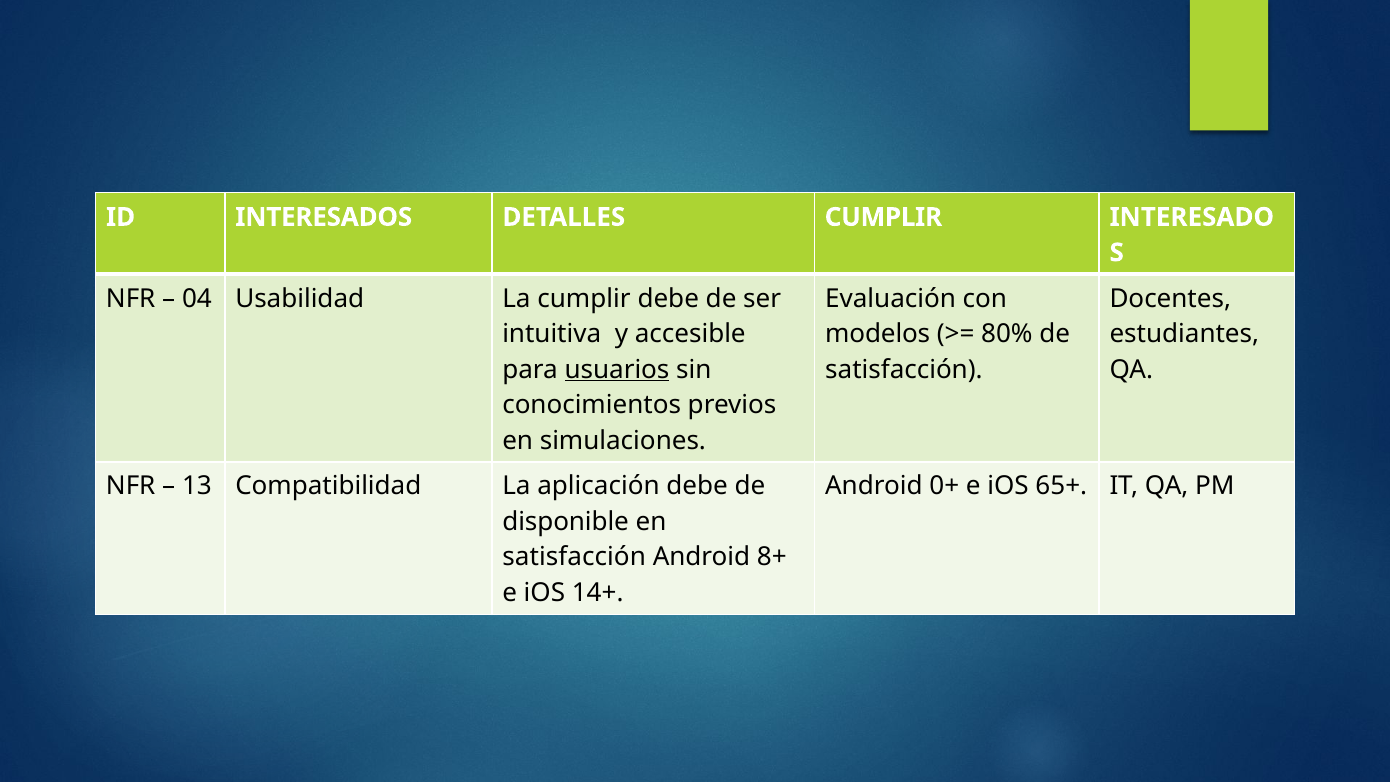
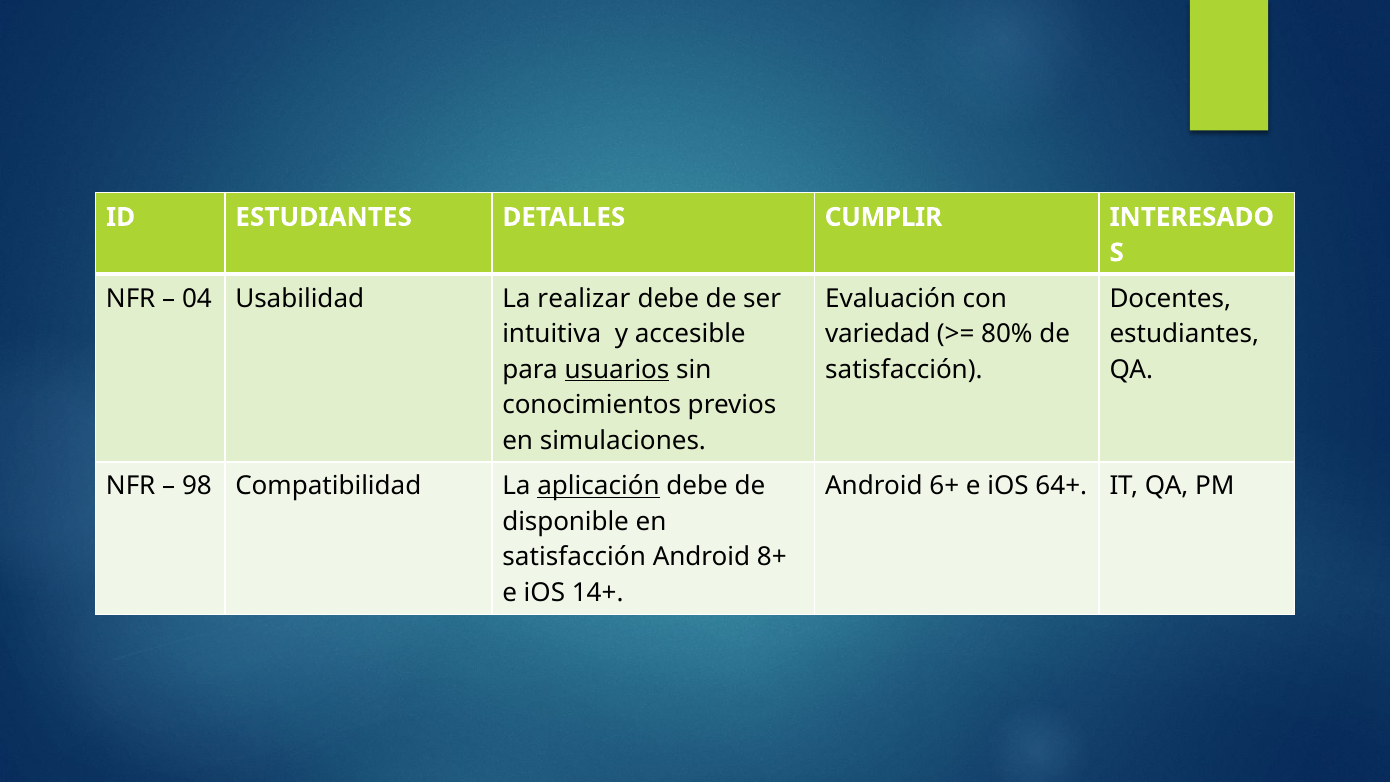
ID INTERESADOS: INTERESADOS -> ESTUDIANTES
La cumplir: cumplir -> realizar
modelos: modelos -> variedad
13: 13 -> 98
aplicación underline: none -> present
0+: 0+ -> 6+
65+: 65+ -> 64+
